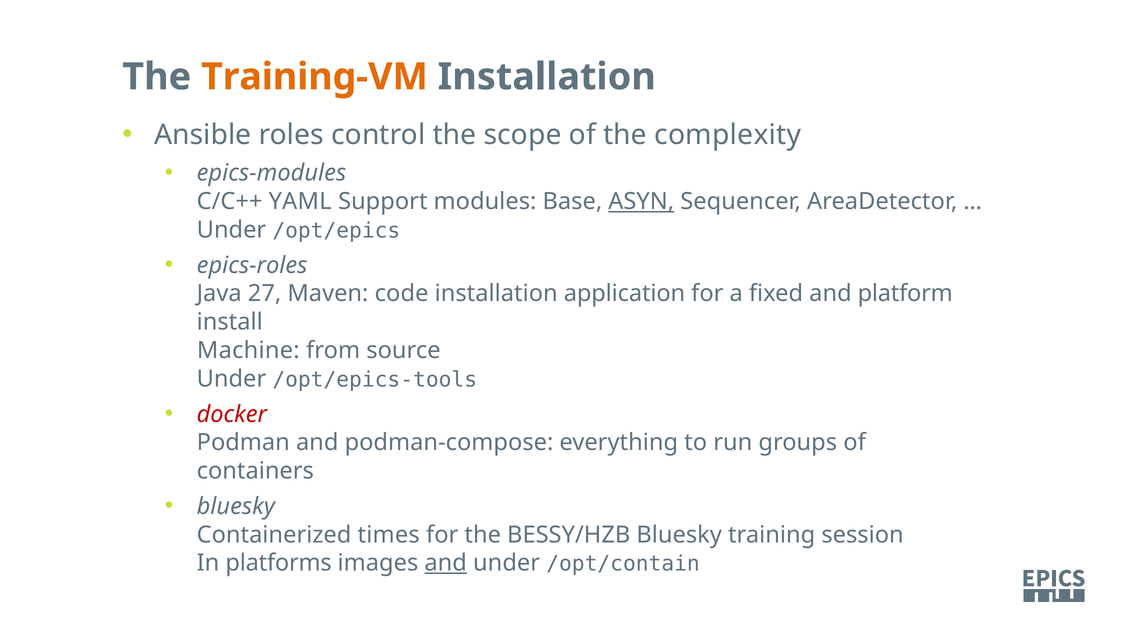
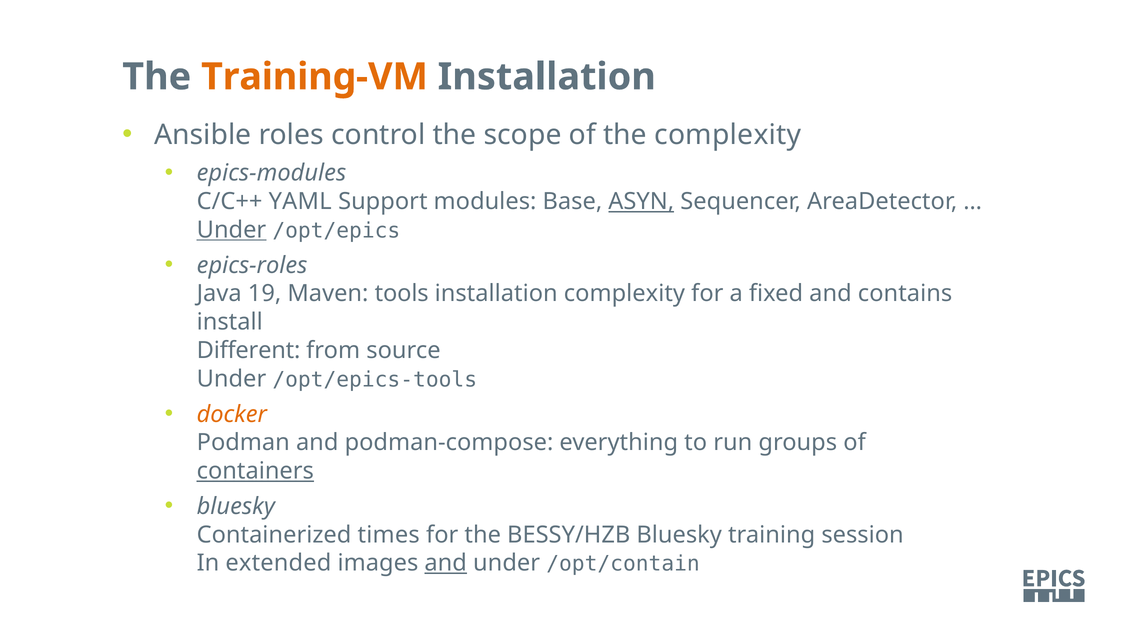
Under at (231, 230) underline: none -> present
27: 27 -> 19
code: code -> tools
installation application: application -> complexity
platform: platform -> contains
Machine: Machine -> Different
docker colour: red -> orange
containers underline: none -> present
platforms: platforms -> extended
